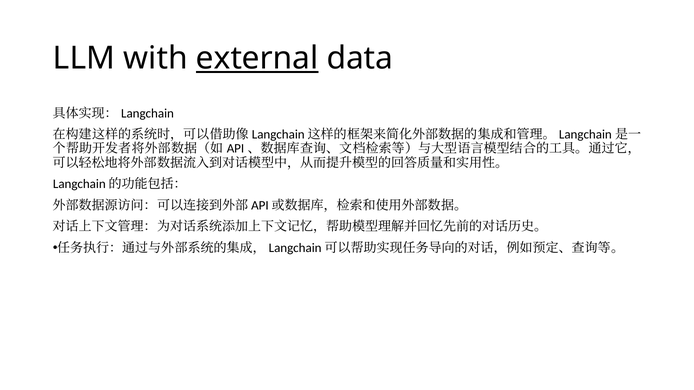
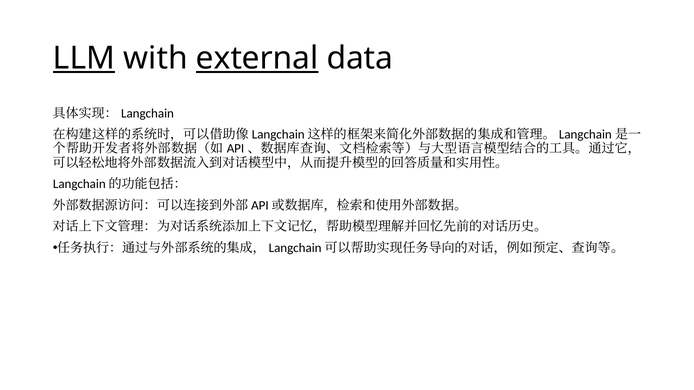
LLM underline: none -> present
